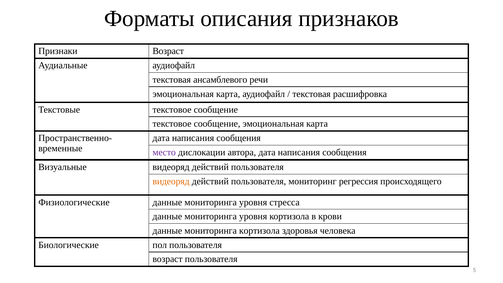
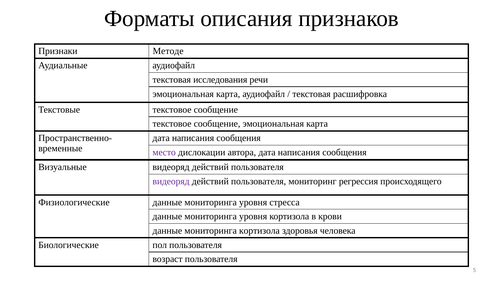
Признаки Возраст: Возраст -> Методе
ансамблевого: ансамблевого -> исследования
видеоряд at (171, 181) colour: orange -> purple
